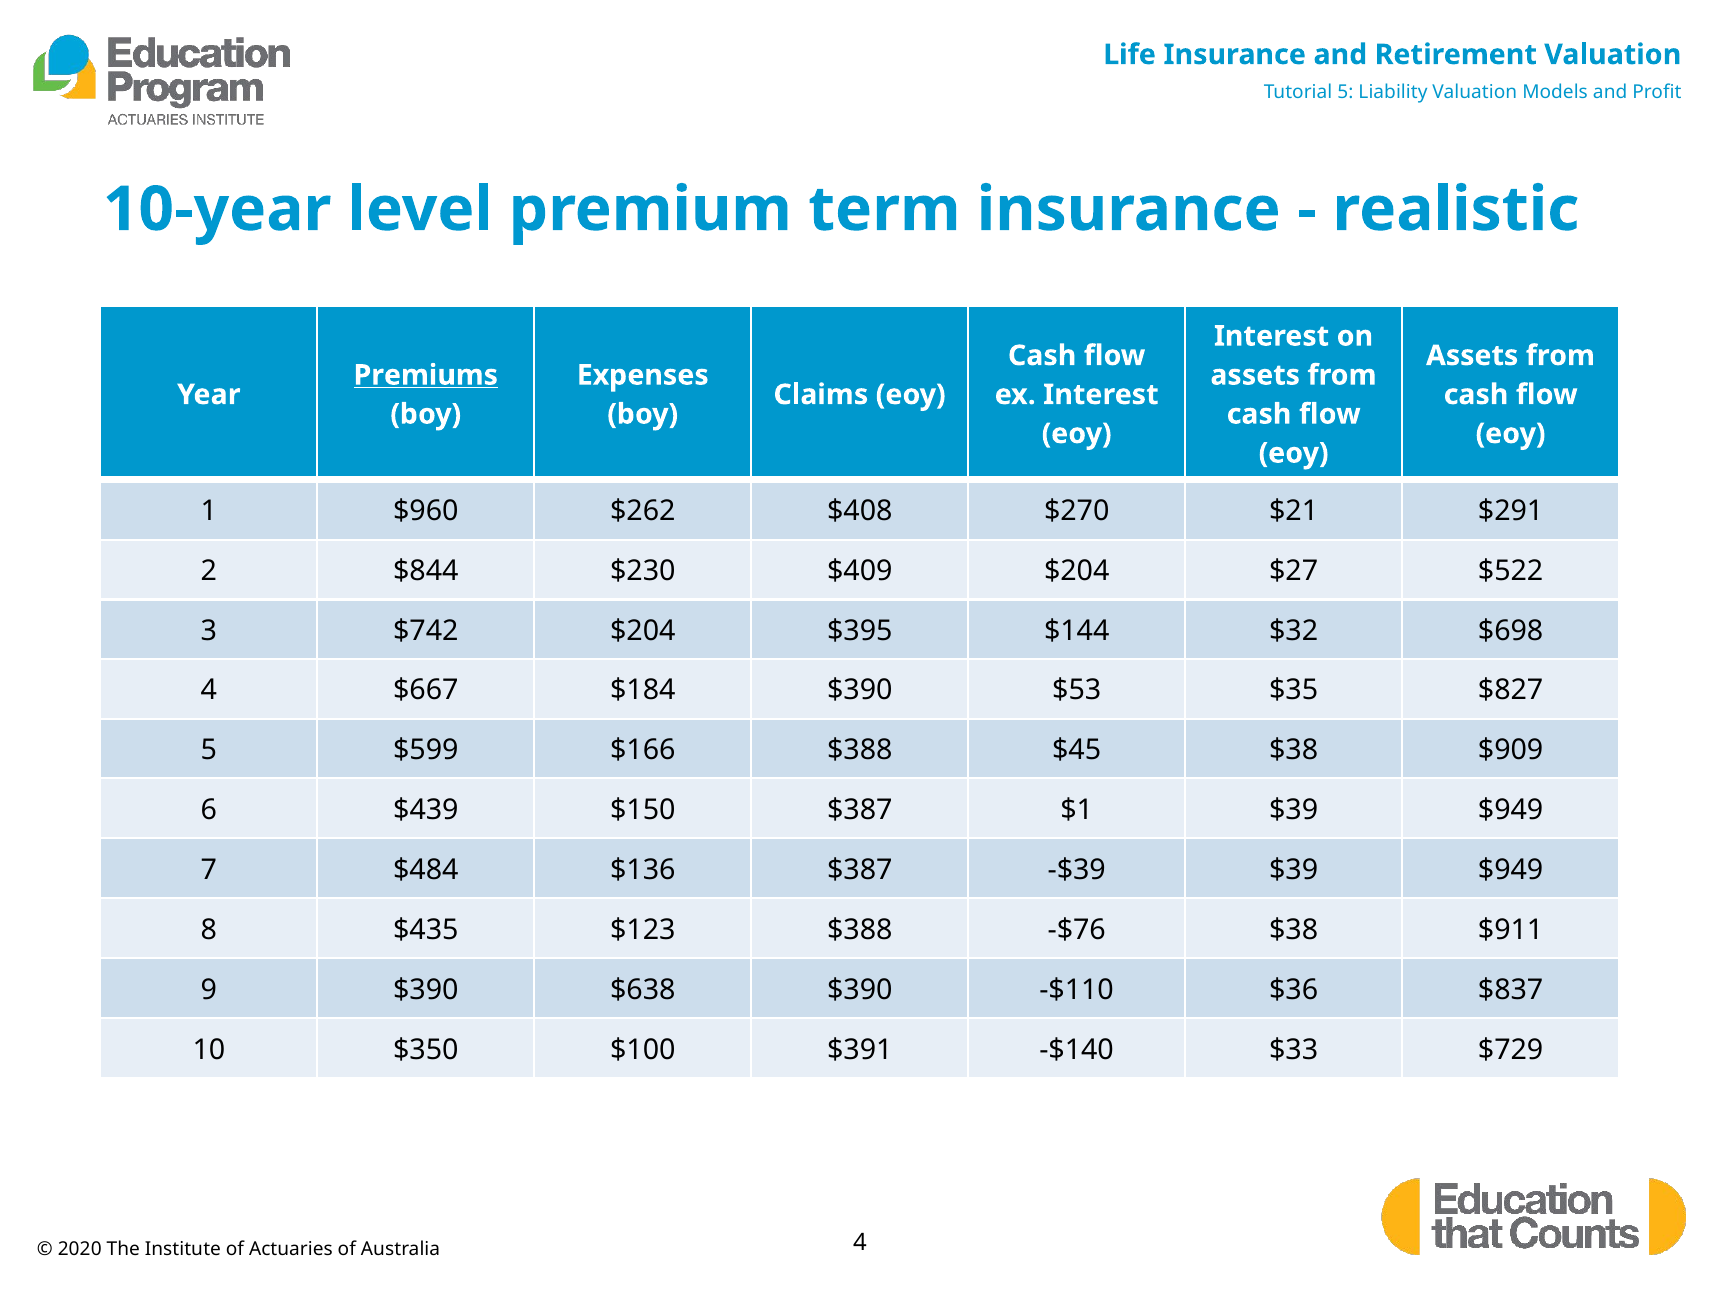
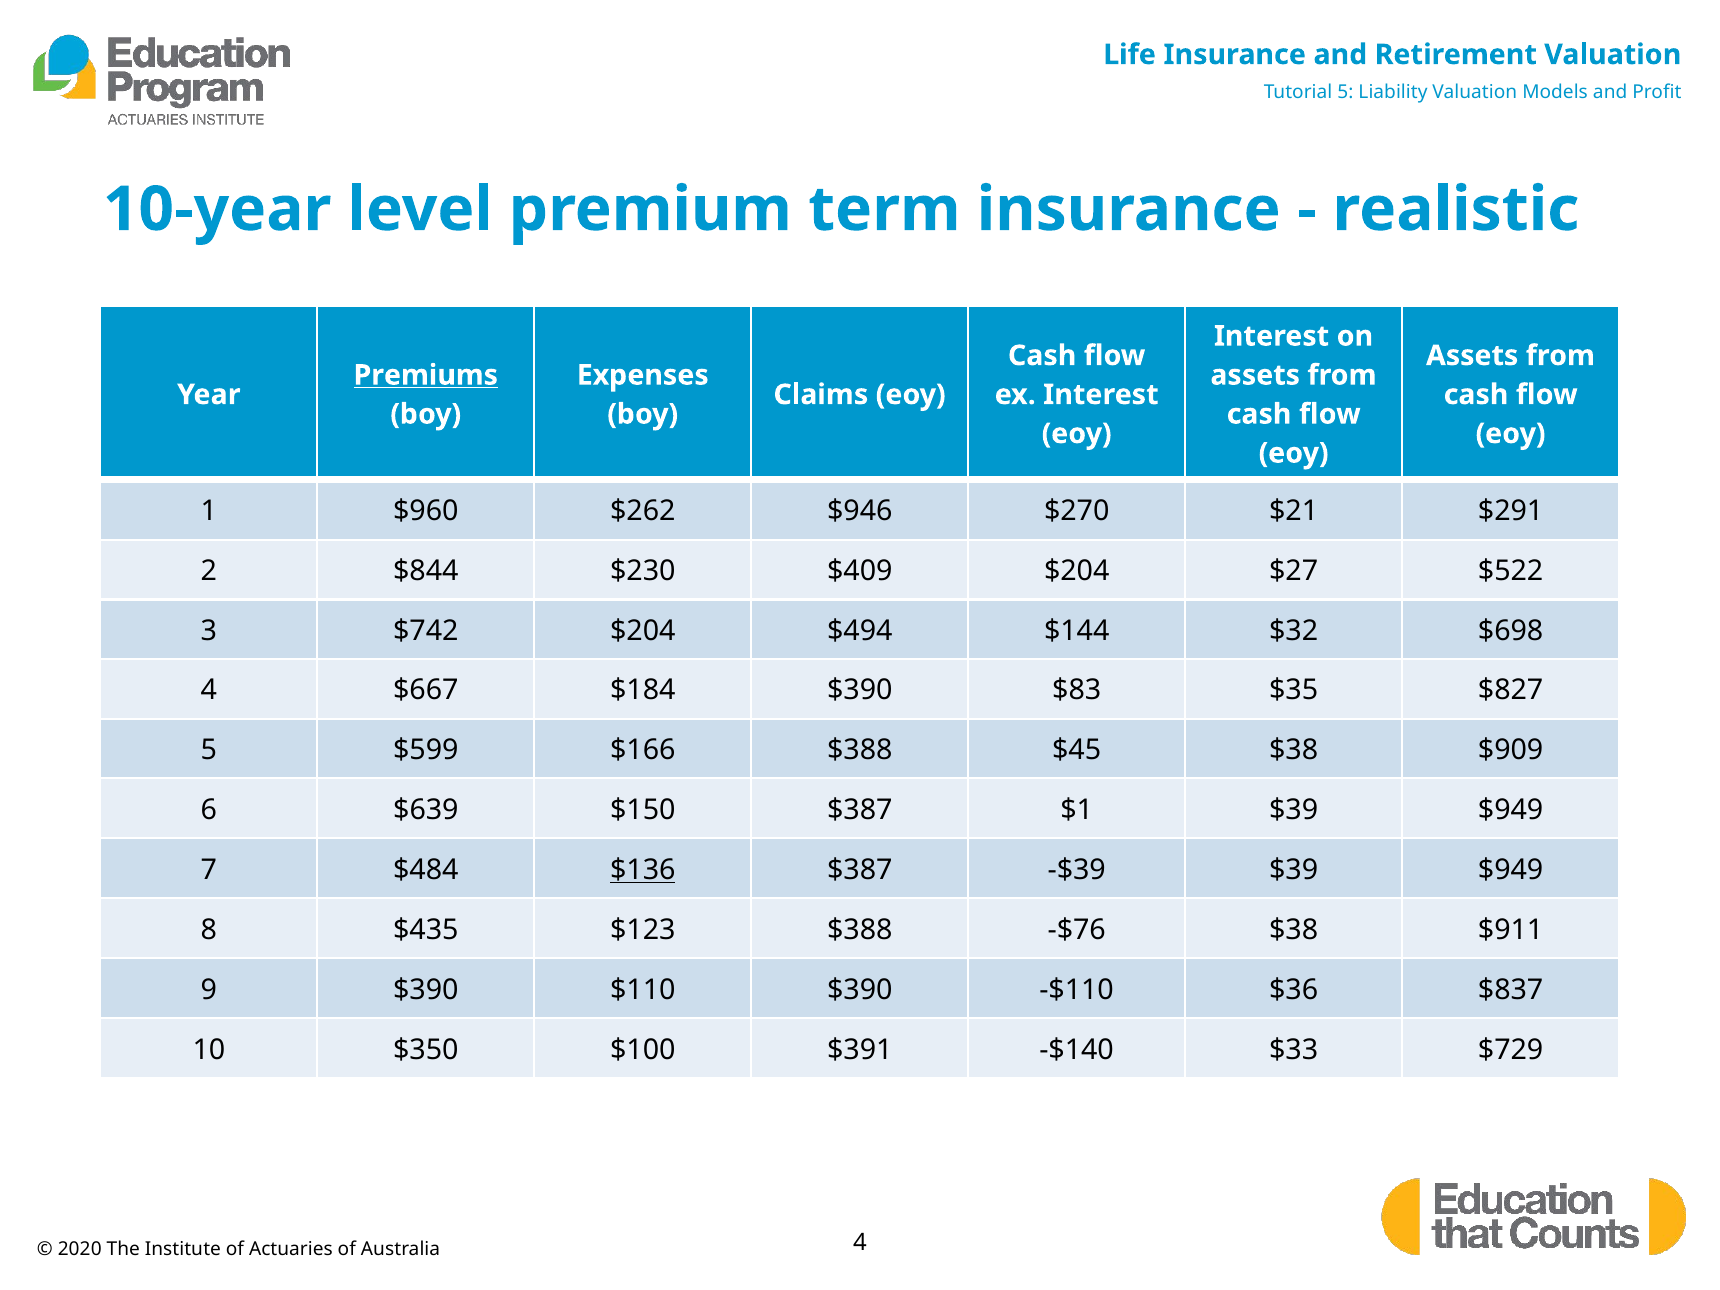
$408: $408 -> $946
$395: $395 -> $494
$53: $53 -> $83
$439: $439 -> $639
$136 underline: none -> present
$638: $638 -> $110
